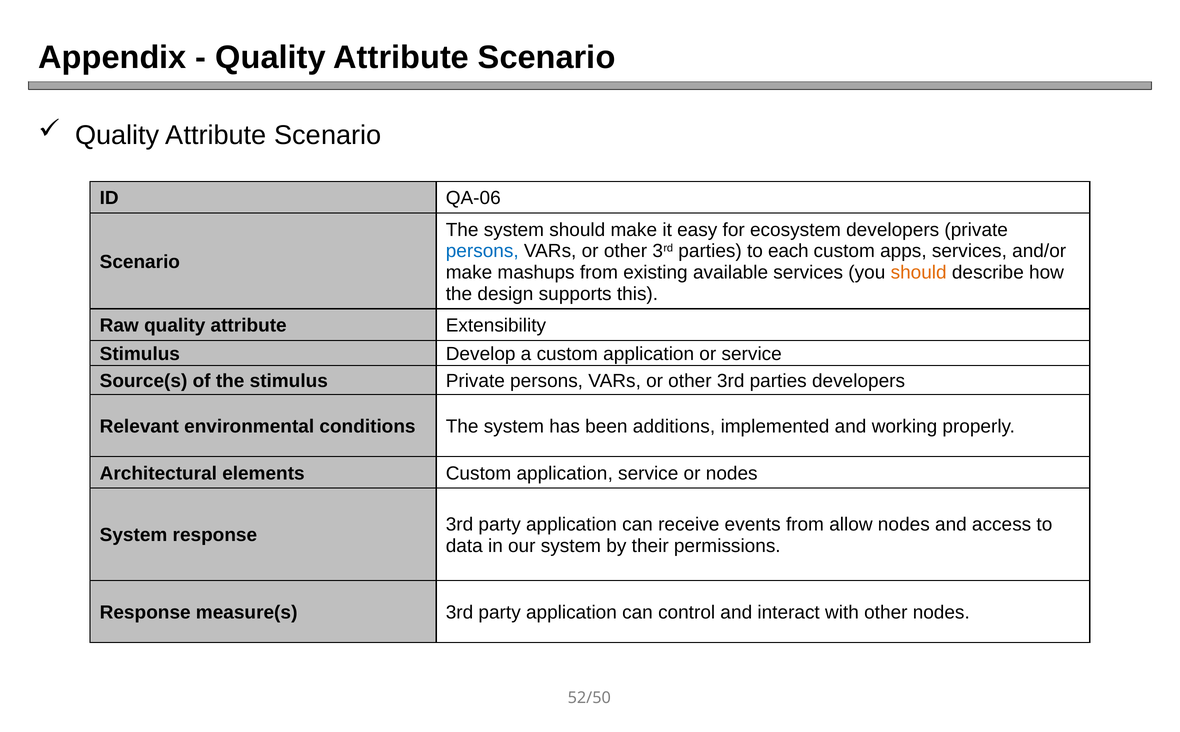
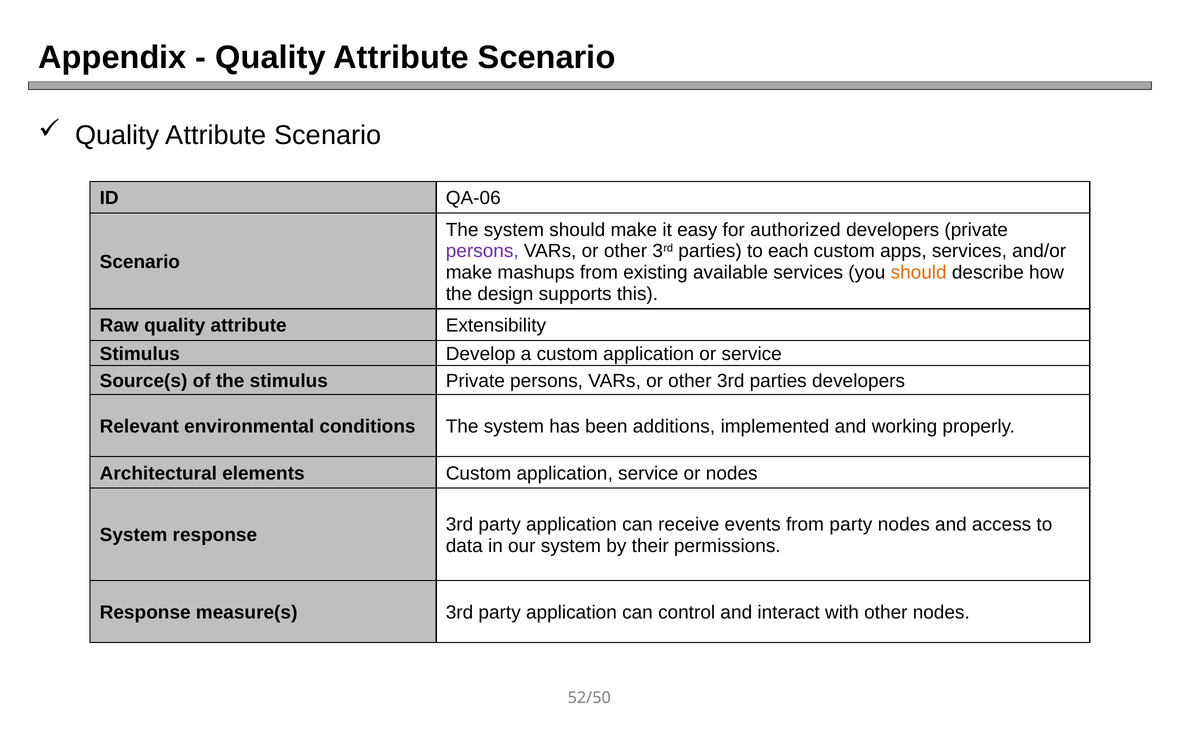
ecosystem: ecosystem -> authorized
persons at (482, 251) colour: blue -> purple
from allow: allow -> party
